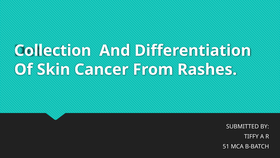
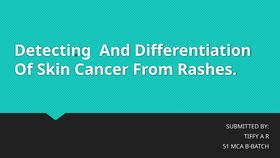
Collection: Collection -> Detecting
